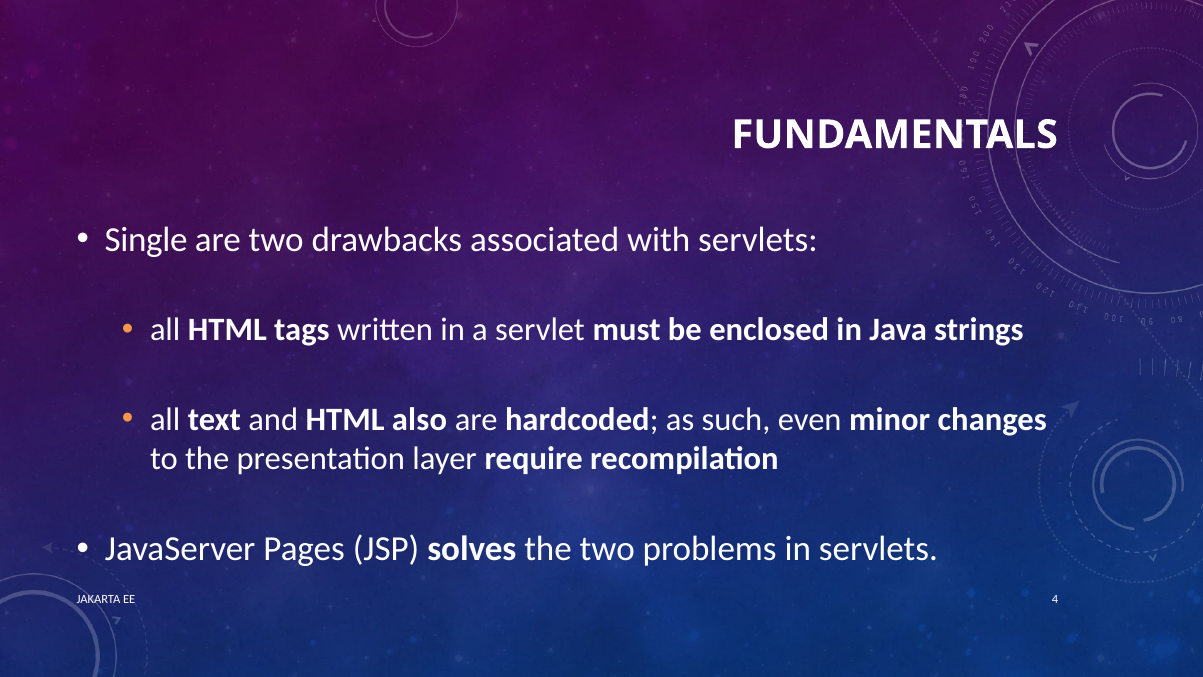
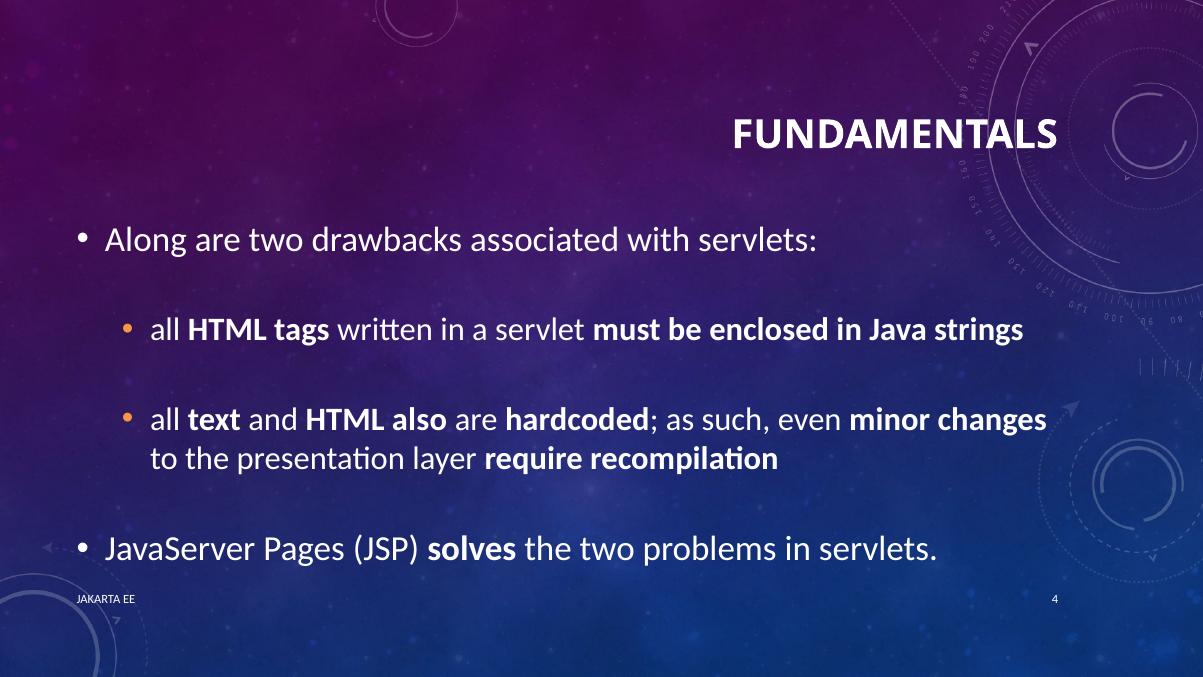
Single: Single -> Along
